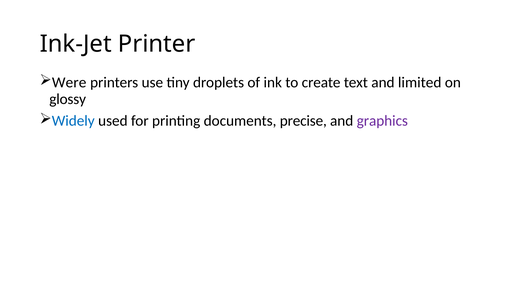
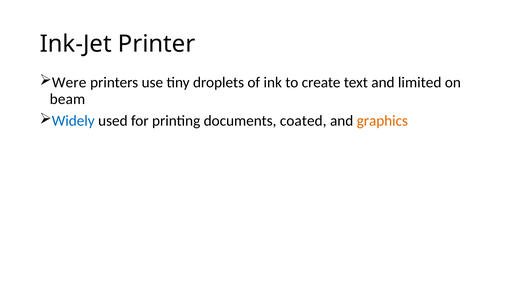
glossy: glossy -> beam
precise: precise -> coated
graphics colour: purple -> orange
